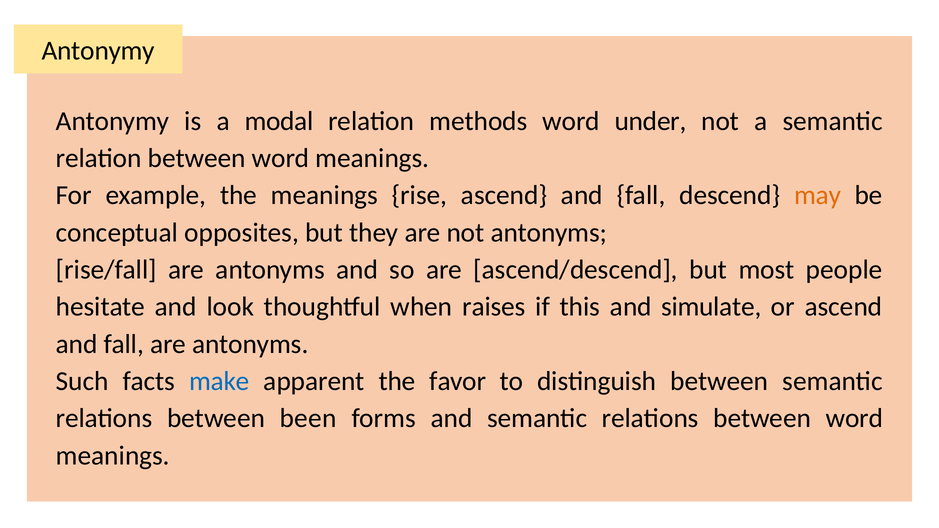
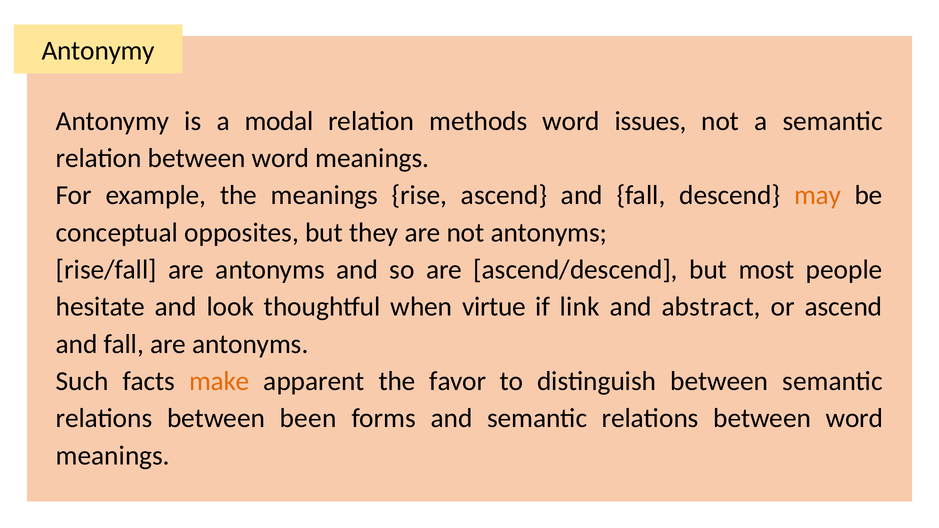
under: under -> issues
raises: raises -> virtue
this: this -> link
simulate: simulate -> abstract
make colour: blue -> orange
